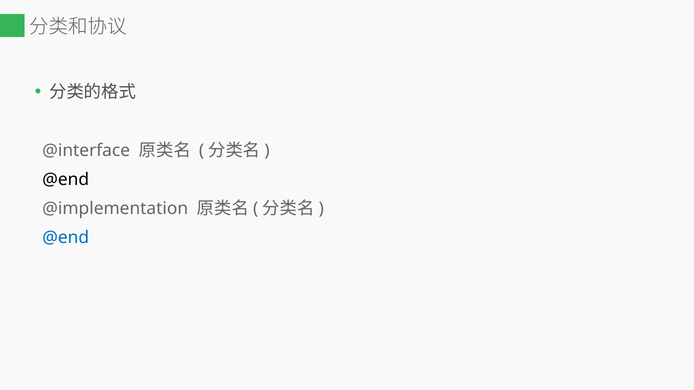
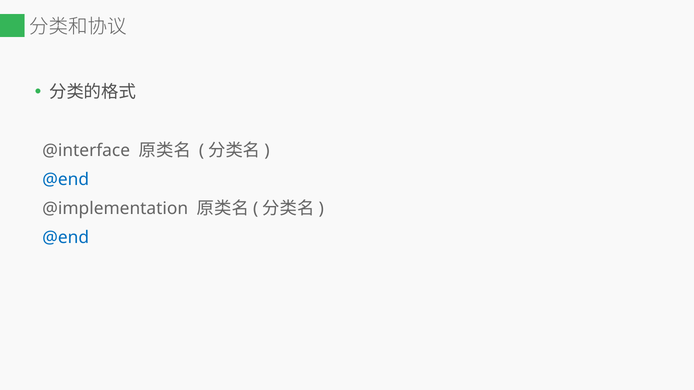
@end at (66, 180) colour: black -> blue
